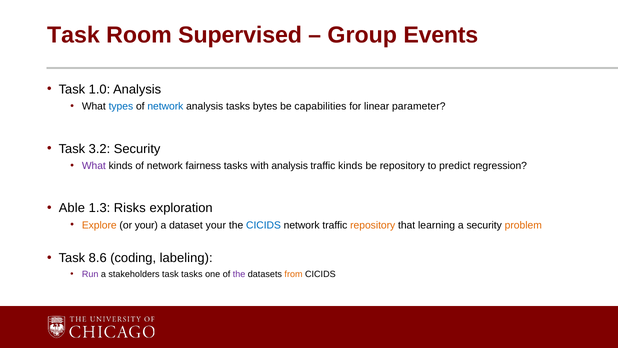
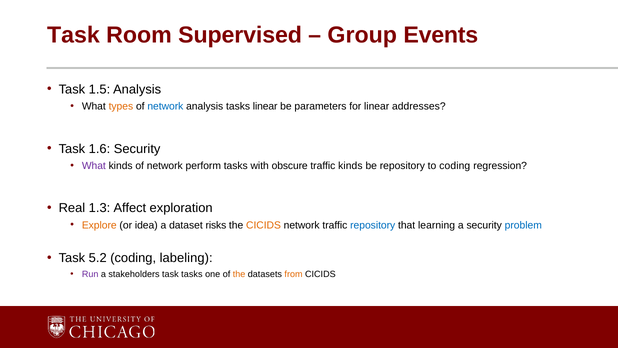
1.0: 1.0 -> 1.5
types colour: blue -> orange
tasks bytes: bytes -> linear
capabilities: capabilities -> parameters
parameter: parameter -> addresses
3.2: 3.2 -> 1.6
fairness: fairness -> perform
with analysis: analysis -> obscure
to predict: predict -> coding
Able: Able -> Real
Risks: Risks -> Affect
or your: your -> idea
dataset your: your -> risks
CICIDS at (264, 225) colour: blue -> orange
repository at (373, 225) colour: orange -> blue
problem colour: orange -> blue
8.6: 8.6 -> 5.2
the at (239, 274) colour: purple -> orange
